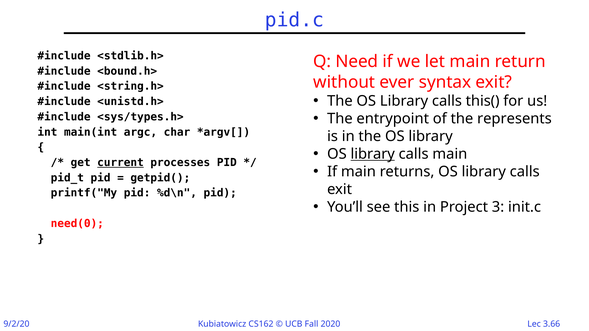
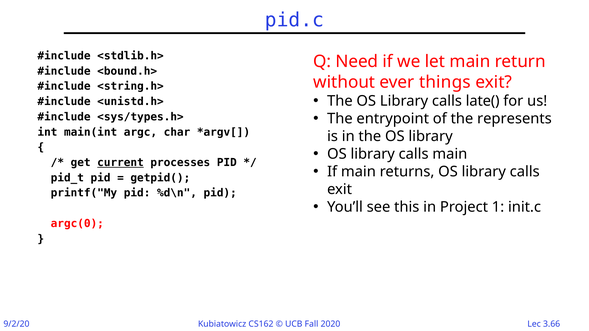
syntax: syntax -> things
this(: this( -> late(
library at (373, 154) underline: present -> none
3: 3 -> 1
need(0: need(0 -> argc(0
